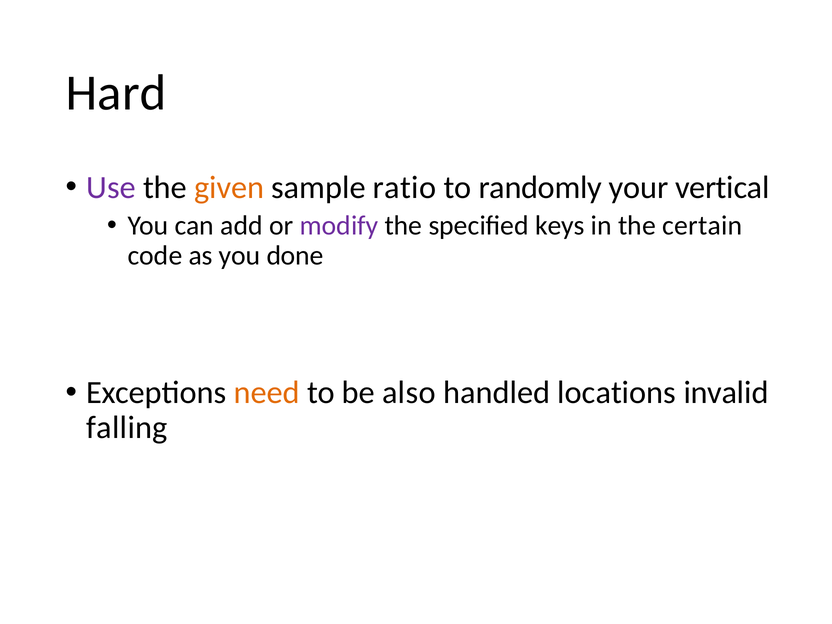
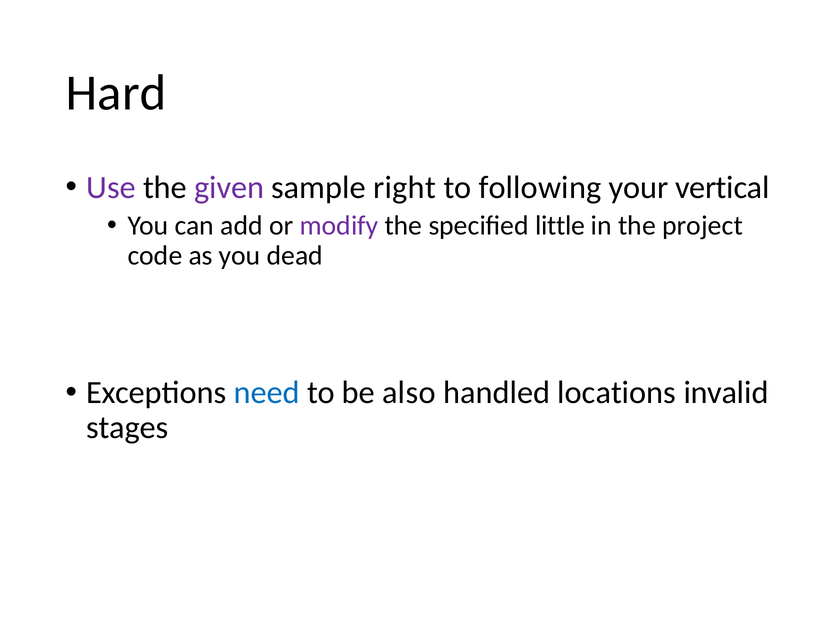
given colour: orange -> purple
ratio: ratio -> right
randomly: randomly -> following
keys: keys -> little
certain: certain -> project
done: done -> dead
need colour: orange -> blue
falling: falling -> stages
